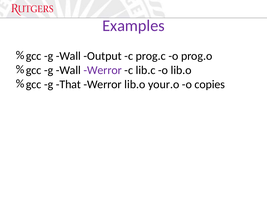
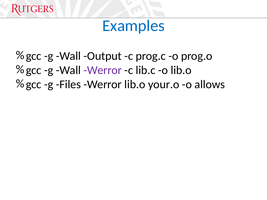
Examples colour: purple -> blue
That: That -> Files
copies: copies -> allows
